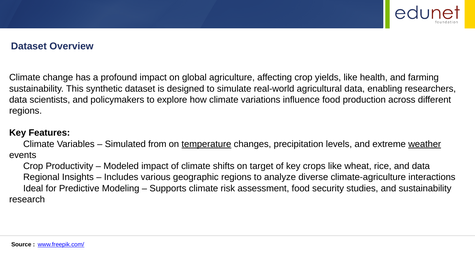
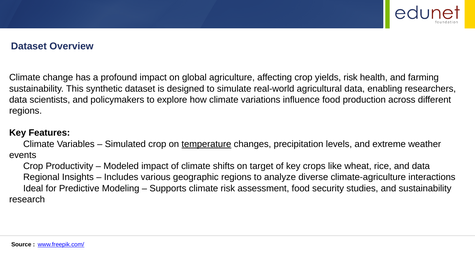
yields like: like -> risk
Simulated from: from -> crop
weather underline: present -> none
